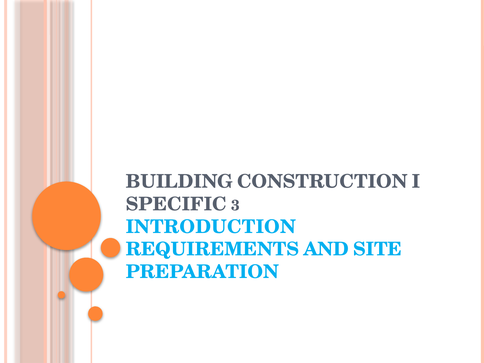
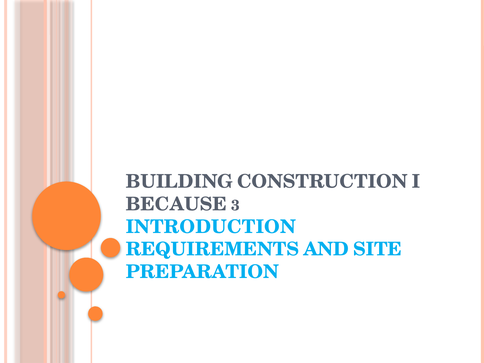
SPECIFIC: SPECIFIC -> BECAUSE
